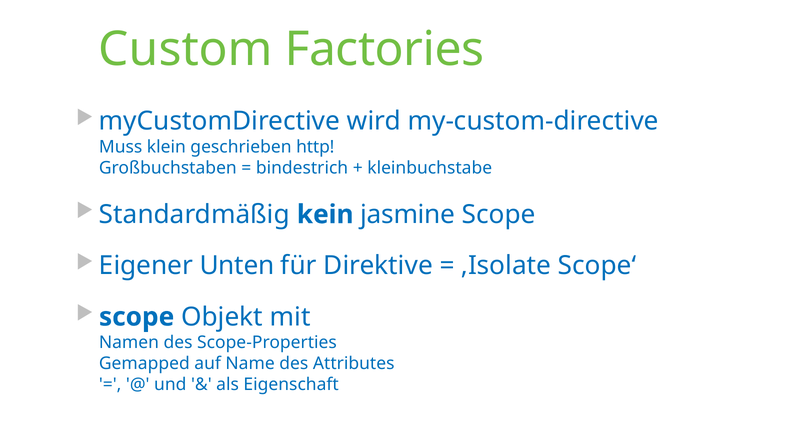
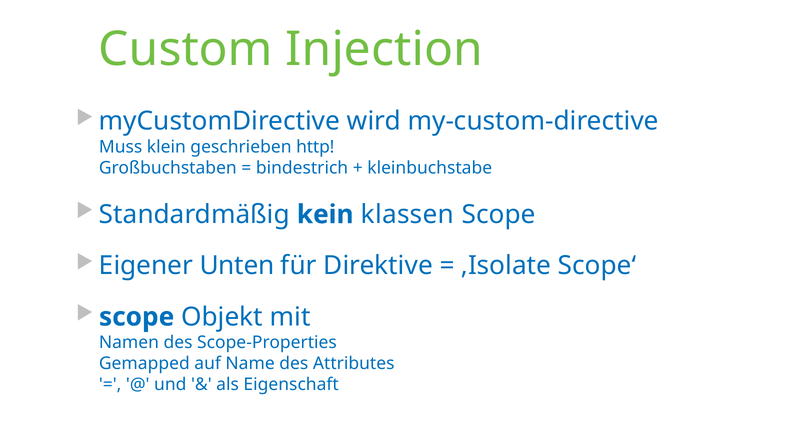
Factories: Factories -> Injection
jasmine: jasmine -> klassen
